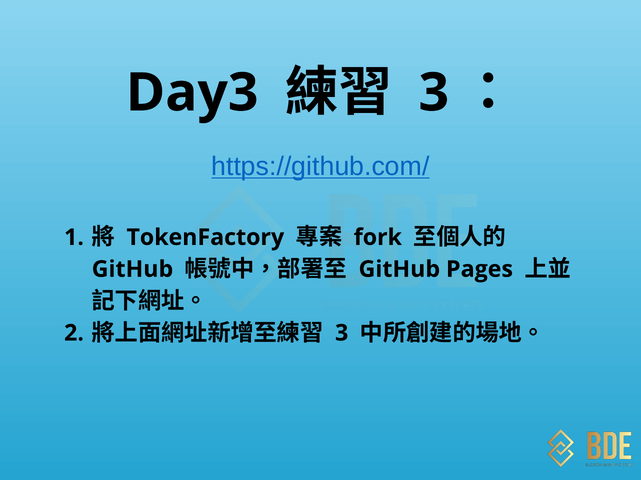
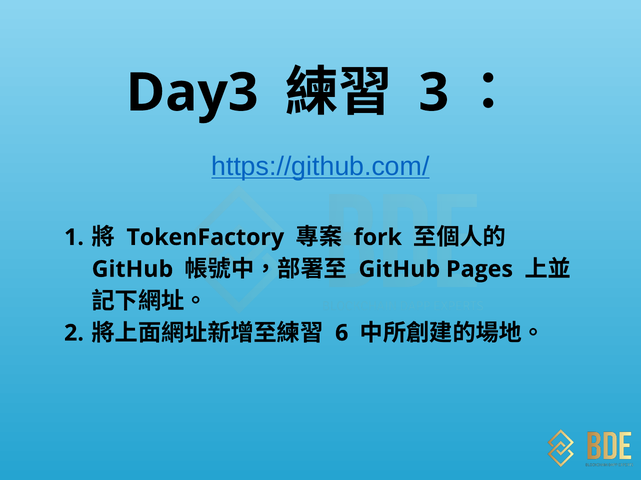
3: 3 -> 6
